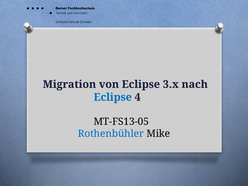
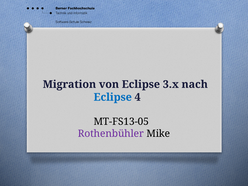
Rothenbühler colour: blue -> purple
